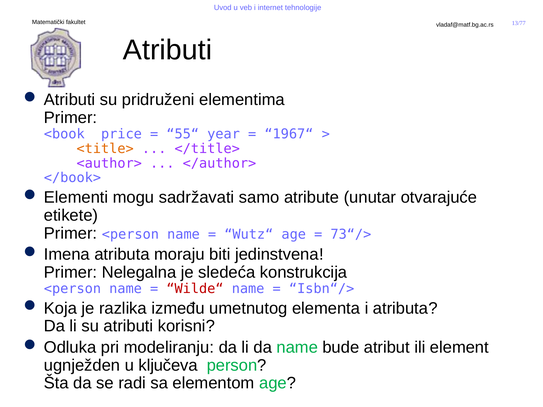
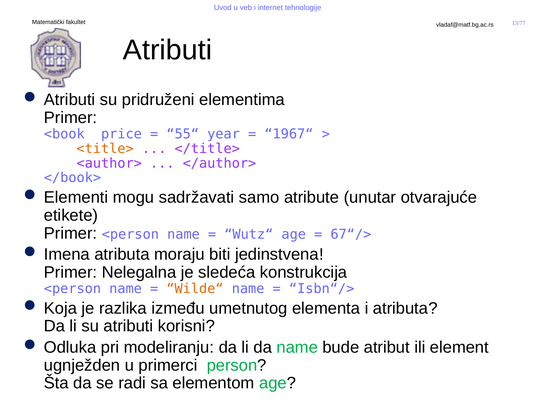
73“/>: 73“/> -> 67“/>
Wilde“ colour: red -> orange
ključeva: ključeva -> primerci
